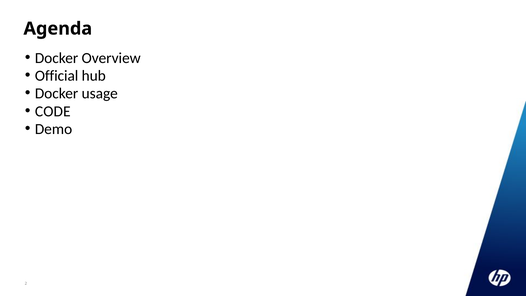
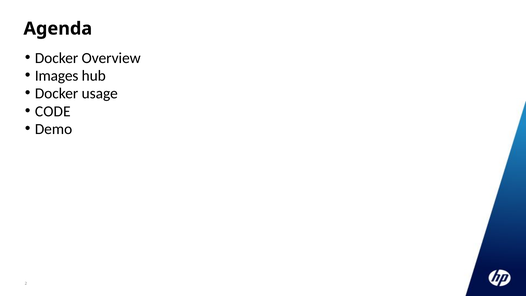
Official: Official -> Images
